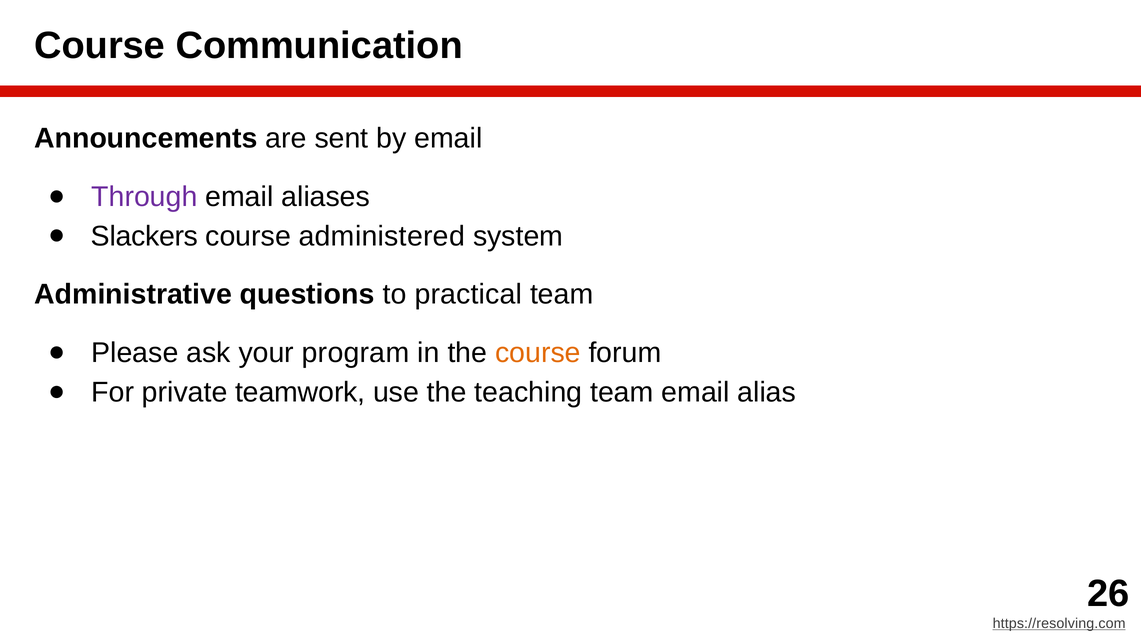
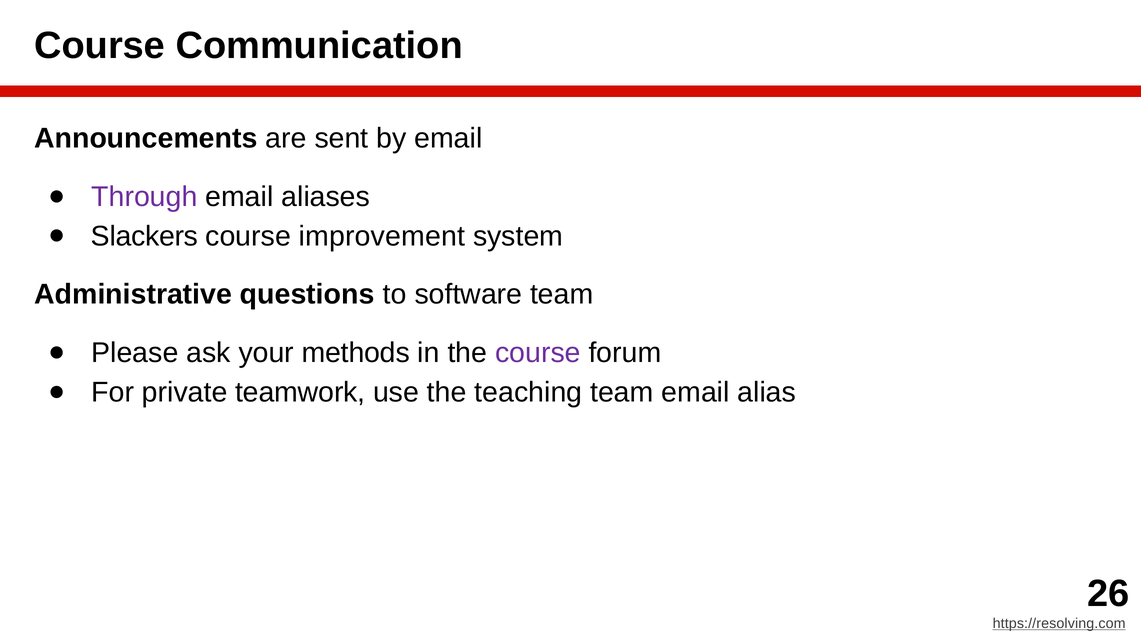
administered: administered -> improvement
practical: practical -> software
program: program -> methods
course at (538, 353) colour: orange -> purple
